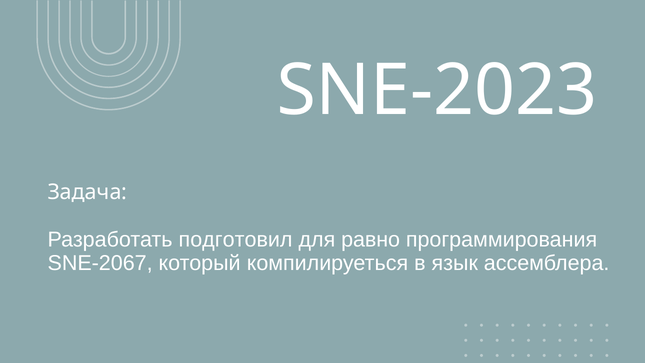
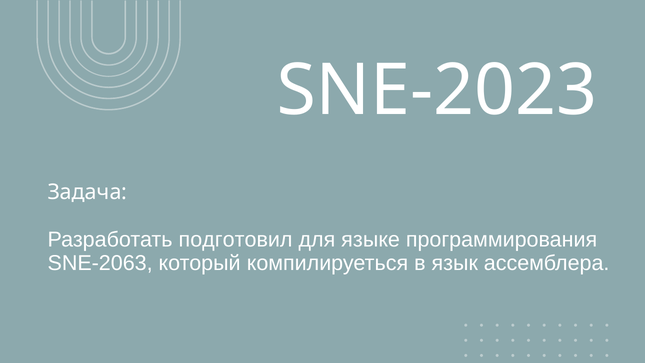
равно: равно -> языке
SNE-2067: SNE-2067 -> SNE-2063
